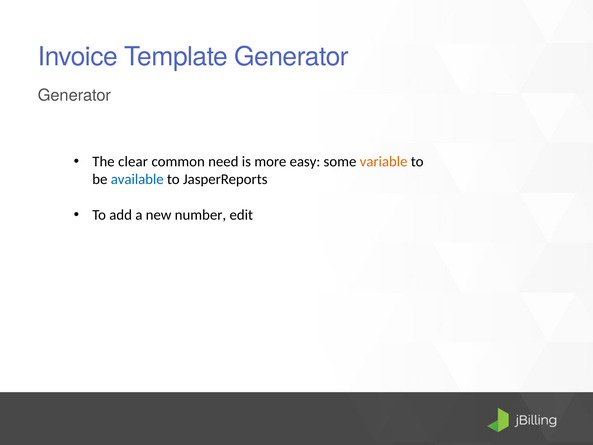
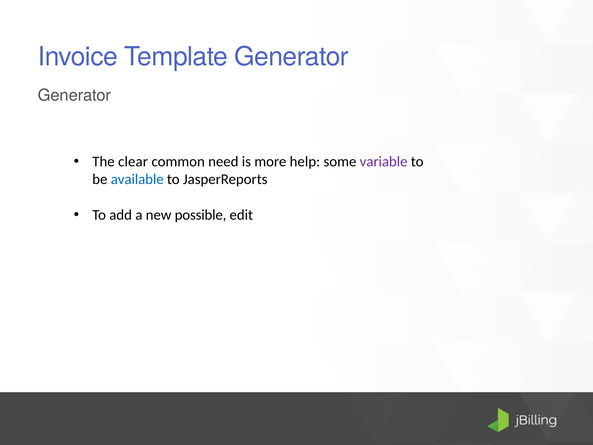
easy: easy -> help
variable colour: orange -> purple
number: number -> possible
